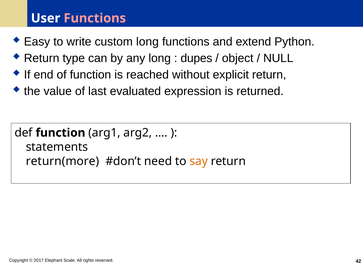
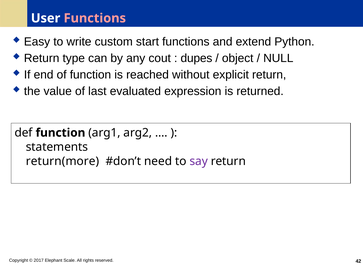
custom long: long -> start
any long: long -> cout
say colour: orange -> purple
